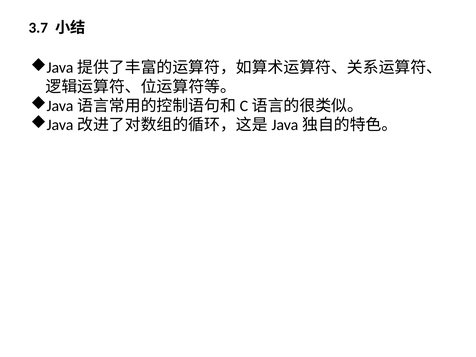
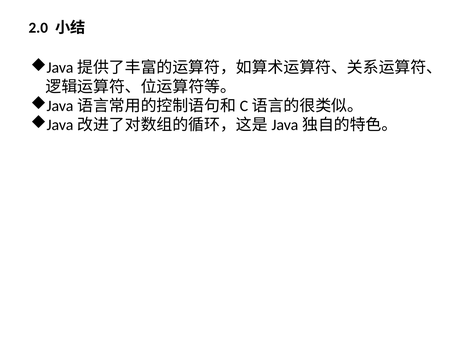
3.7: 3.7 -> 2.0
